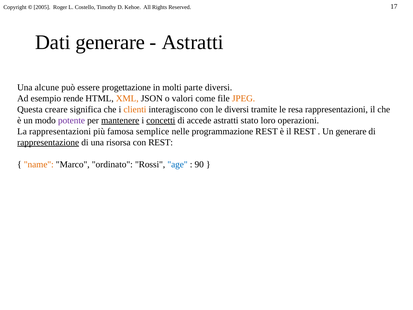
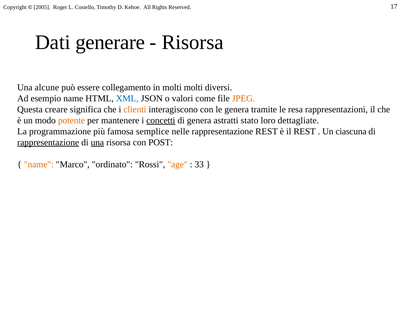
Astratti at (193, 42): Astratti -> Risorsa
progettazione: progettazione -> collegamento
molti parte: parte -> molti
esempio rende: rende -> name
XML colour: orange -> blue
le diversi: diversi -> genera
potente colour: purple -> orange
mantenere underline: present -> none
di accede: accede -> genera
operazioni: operazioni -> dettagliate
La rappresentazioni: rappresentazioni -> programmazione
nelle programmazione: programmazione -> rappresentazione
Un generare: generare -> ciascuna
una at (97, 142) underline: none -> present
con REST: REST -> POST
age colour: blue -> orange
90: 90 -> 33
